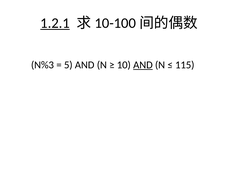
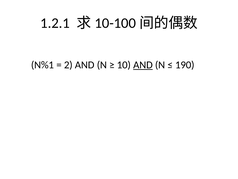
1.2.1 underline: present -> none
N%3: N%3 -> N%1
5: 5 -> 2
115: 115 -> 190
